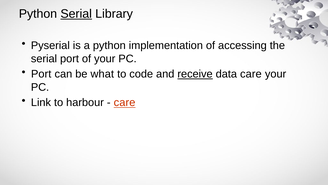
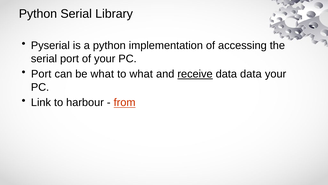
Serial at (76, 14) underline: present -> none
to code: code -> what
data care: care -> data
care at (125, 102): care -> from
